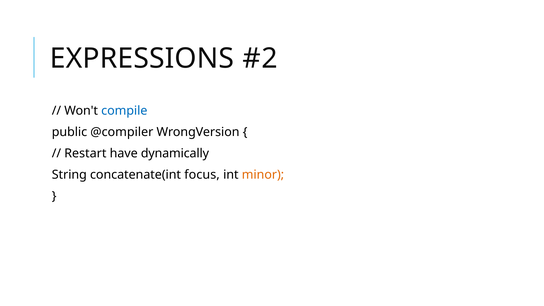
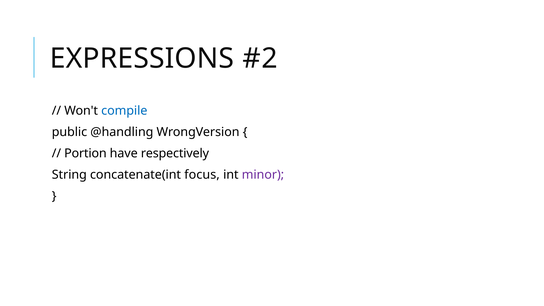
@compiler: @compiler -> @handling
Restart: Restart -> Portion
dynamically: dynamically -> respectively
minor colour: orange -> purple
